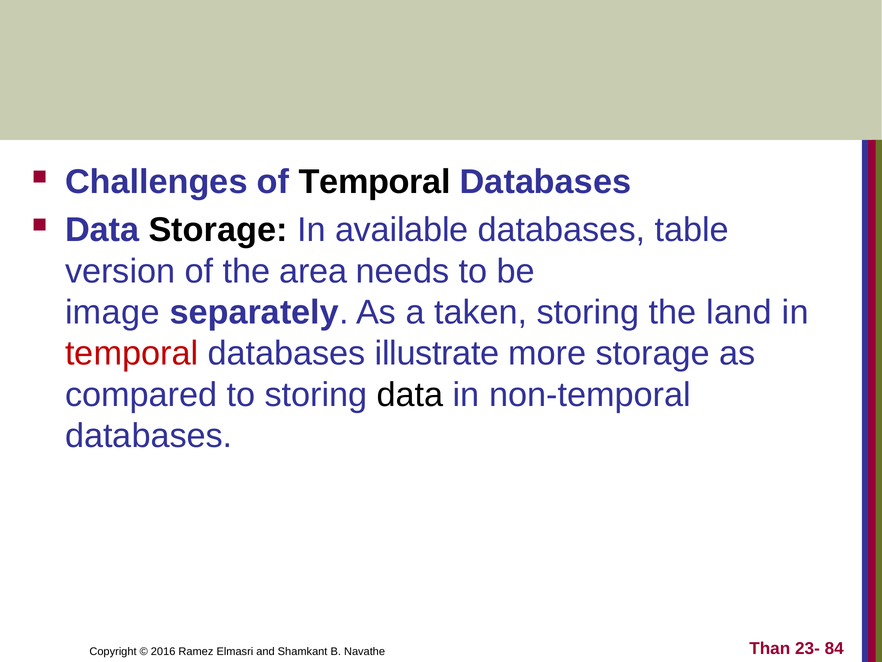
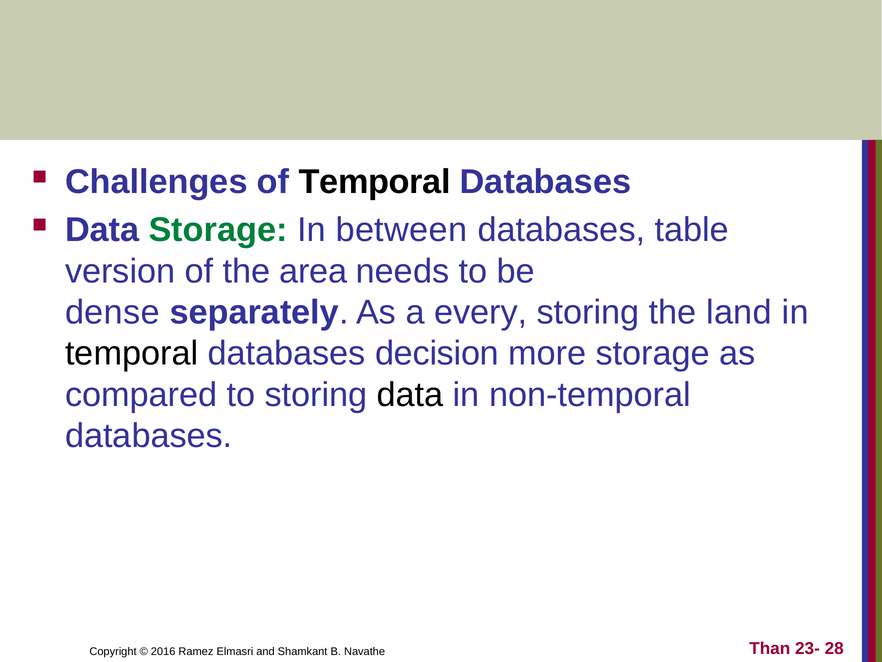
Storage at (218, 230) colour: black -> green
available: available -> between
image: image -> dense
taken: taken -> every
temporal at (132, 353) colour: red -> black
illustrate: illustrate -> decision
84: 84 -> 28
